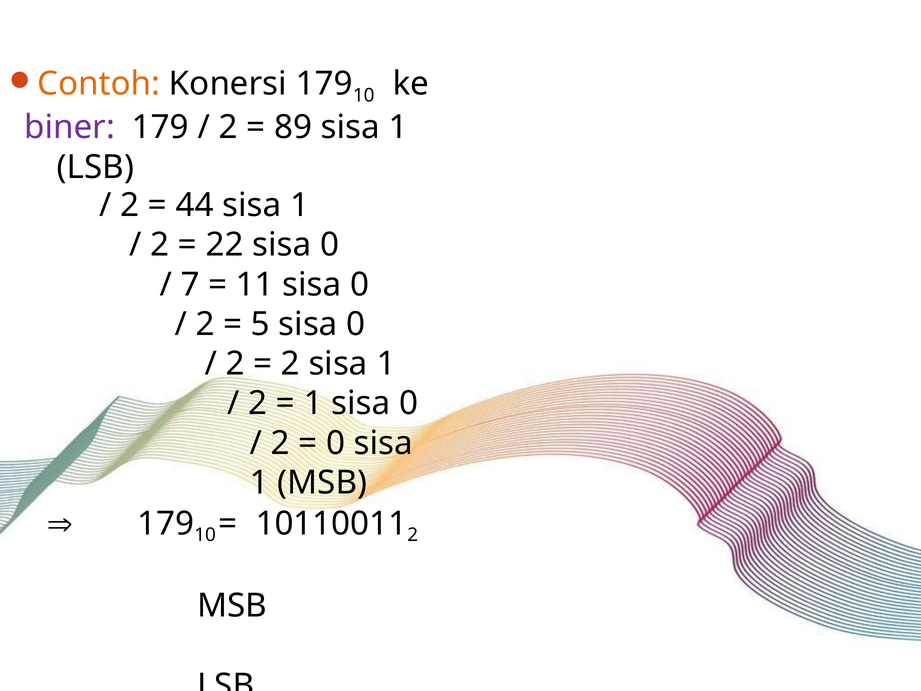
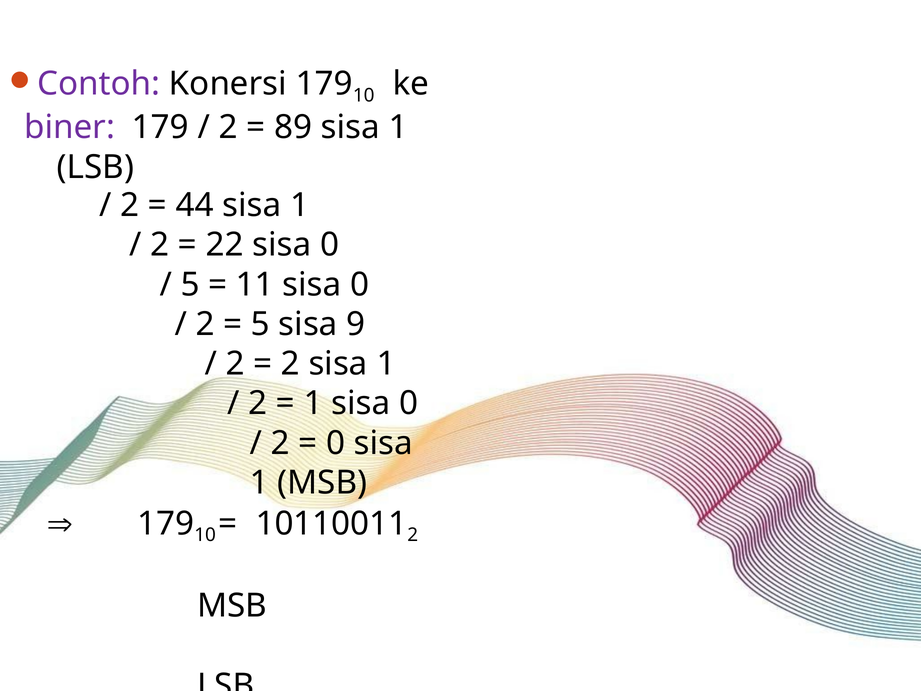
Contoh colour: orange -> purple
7 at (190, 284): 7 -> 5
5 sisa 0: 0 -> 9
